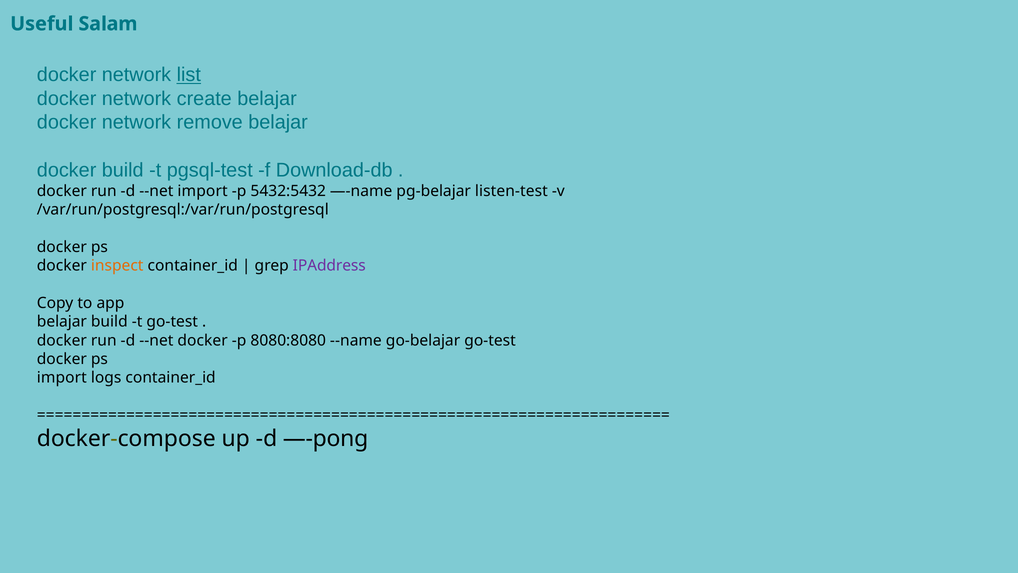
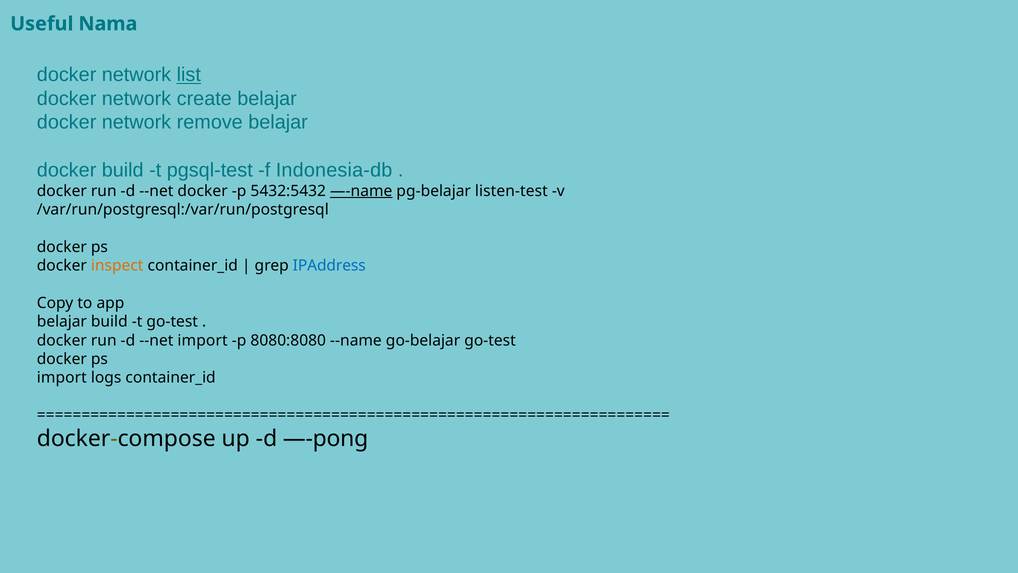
Salam: Salam -> Nama
Download-db: Download-db -> Indonesia-db
--net import: import -> docker
—-name underline: none -> present
IPAddress colour: purple -> blue
--net docker: docker -> import
